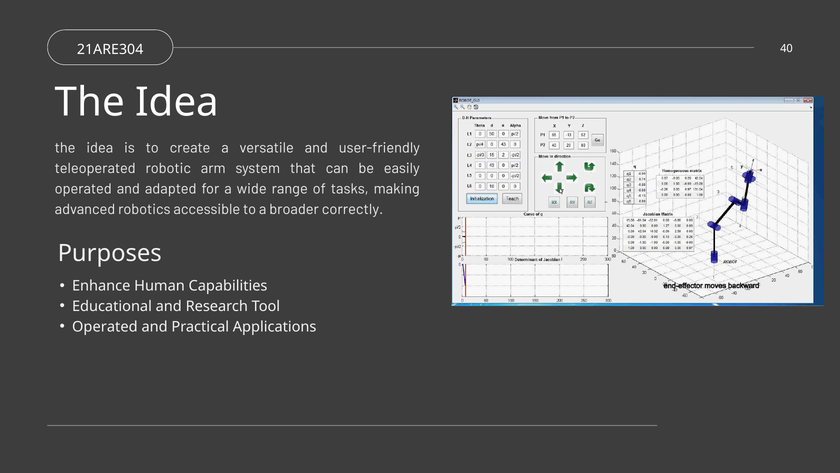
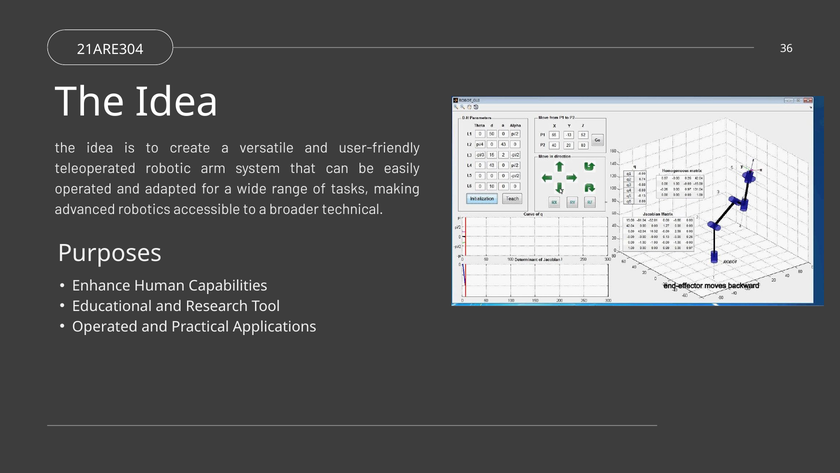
40: 40 -> 36
correctly: correctly -> technical
